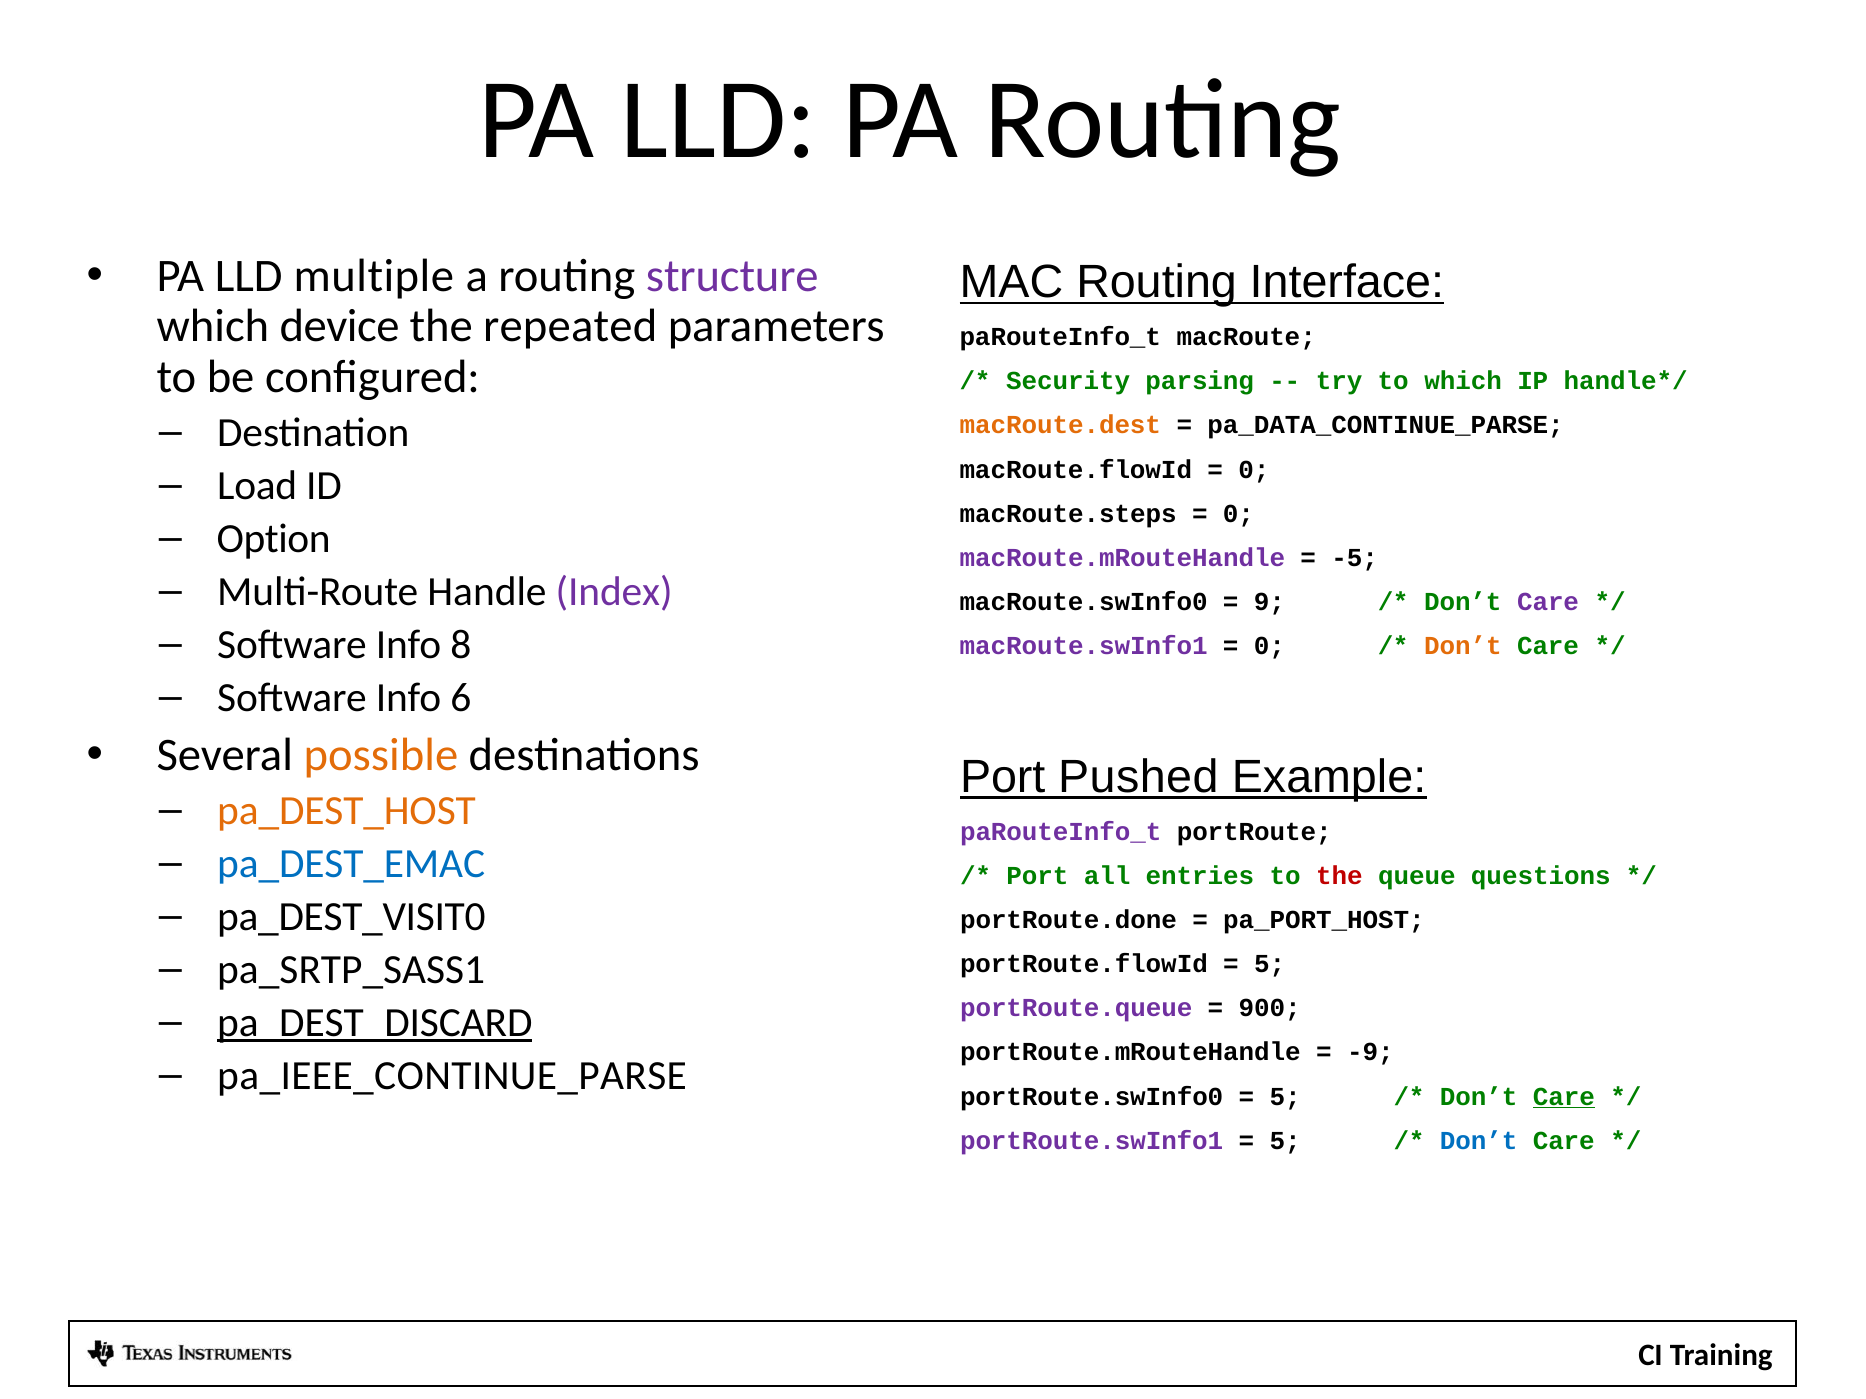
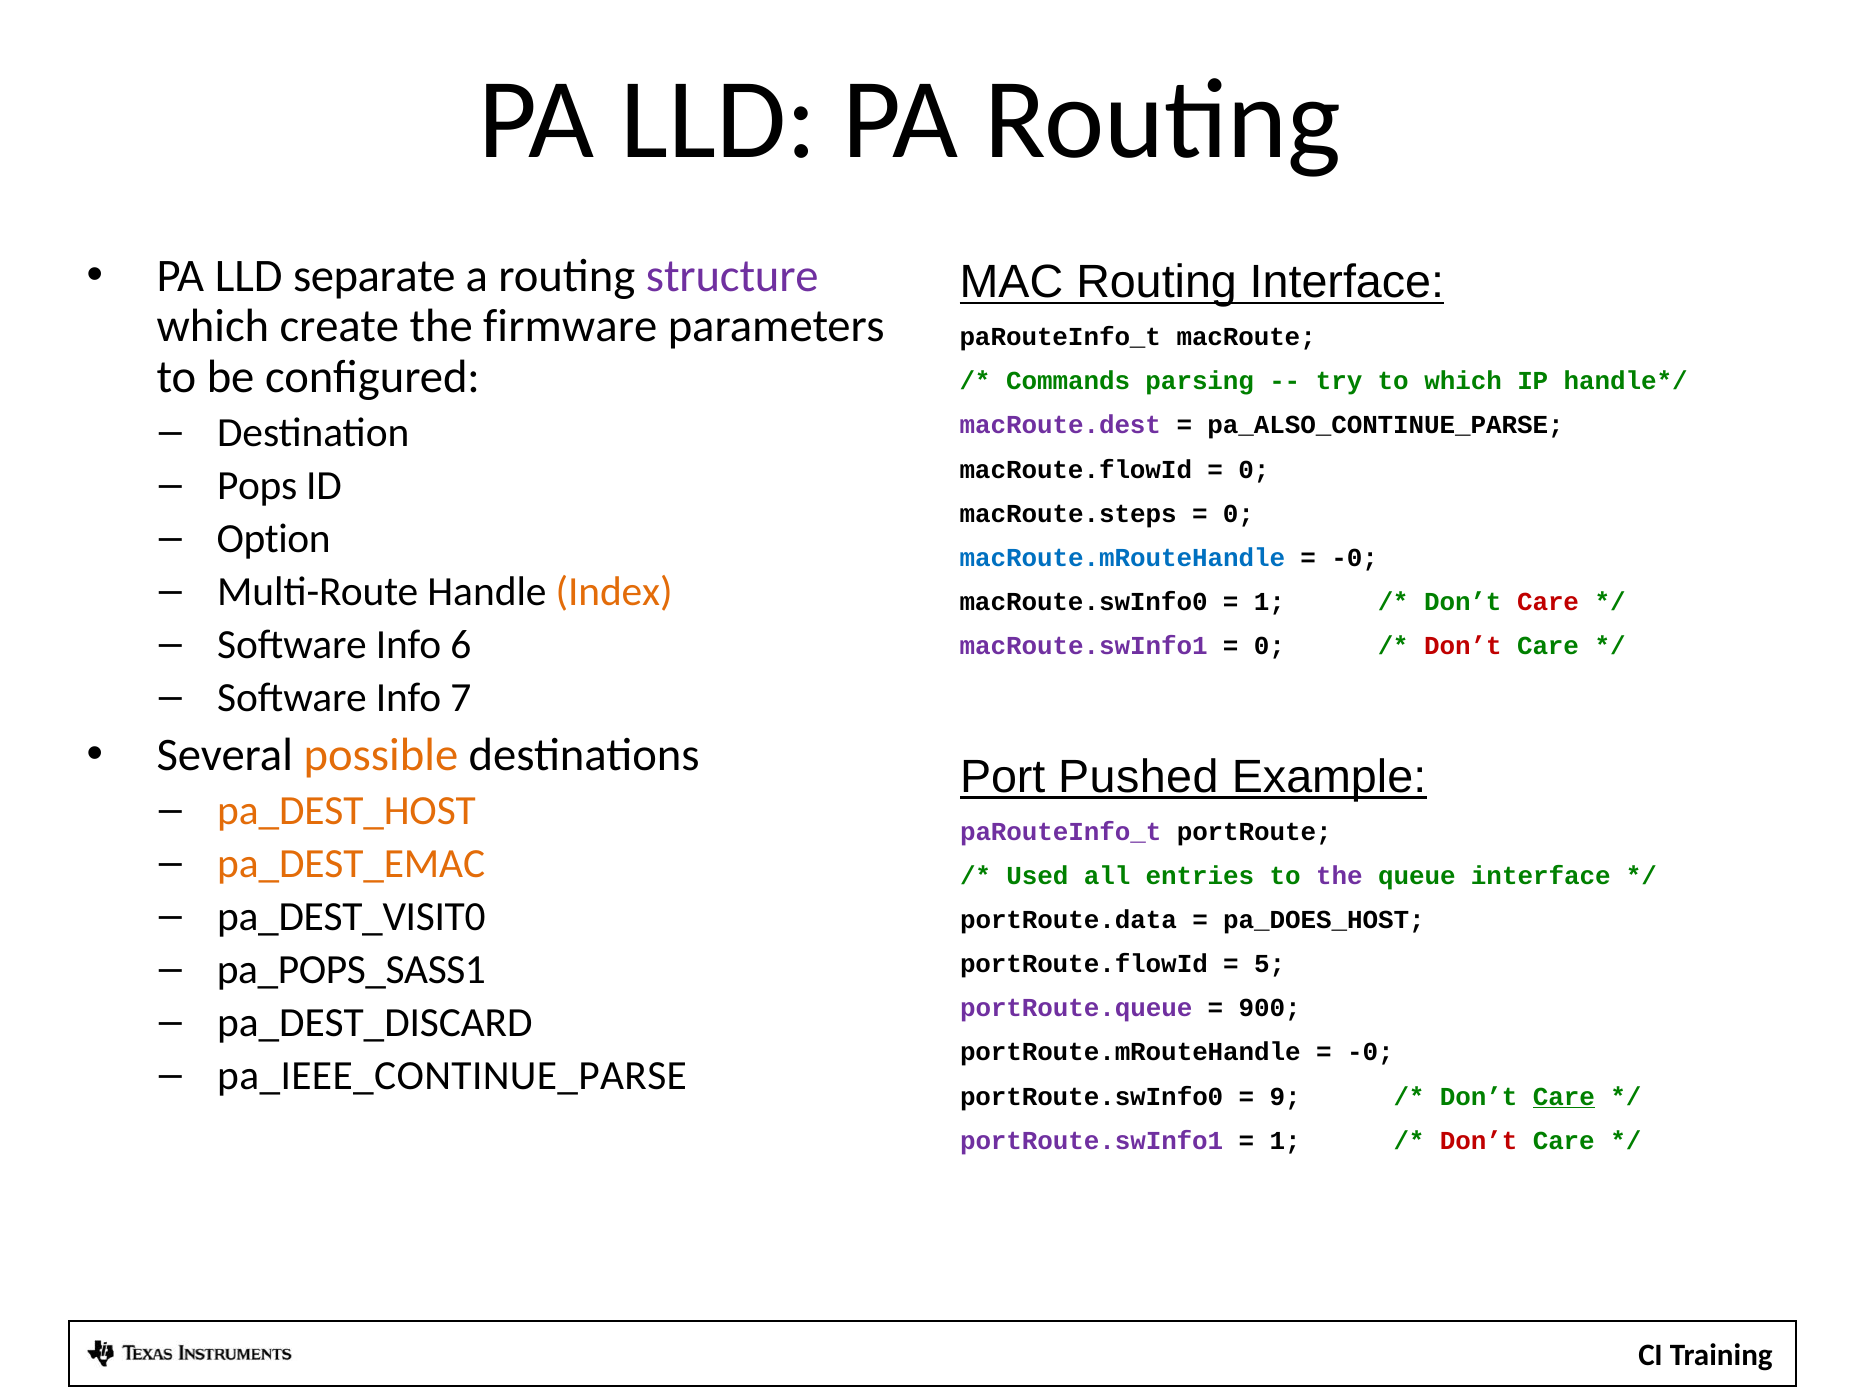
multiple: multiple -> separate
device: device -> create
repeated: repeated -> firmware
Security: Security -> Commands
macRoute.dest colour: orange -> purple
pa_DATA_CONTINUE_PARSE: pa_DATA_CONTINUE_PARSE -> pa_ALSO_CONTINUE_PARSE
Load: Load -> Pops
macRoute.mRouteHandle colour: purple -> blue
-5 at (1355, 558): -5 -> -0
Index colour: purple -> orange
9 at (1269, 602): 9 -> 1
Care at (1548, 602) colour: purple -> red
8: 8 -> 6
Don’t at (1463, 646) colour: orange -> red
6: 6 -> 7
pa_DEST_EMAC colour: blue -> orange
Port at (1037, 876): Port -> Used
the at (1339, 876) colour: red -> purple
queue questions: questions -> interface
portRoute.done: portRoute.done -> portRoute.data
pa_PORT_HOST: pa_PORT_HOST -> pa_DOES_HOST
pa_SRTP_SASS1: pa_SRTP_SASS1 -> pa_POPS_SASS1
pa_DEST_DISCARD underline: present -> none
-9 at (1370, 1053): -9 -> -0
5 at (1285, 1097): 5 -> 9
5 at (1285, 1141): 5 -> 1
Don’t at (1479, 1141) colour: blue -> red
